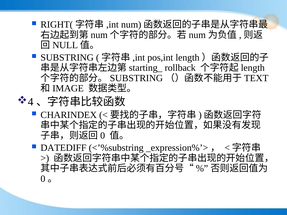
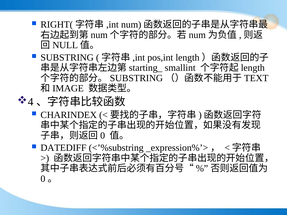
rollback: rollback -> smallint
